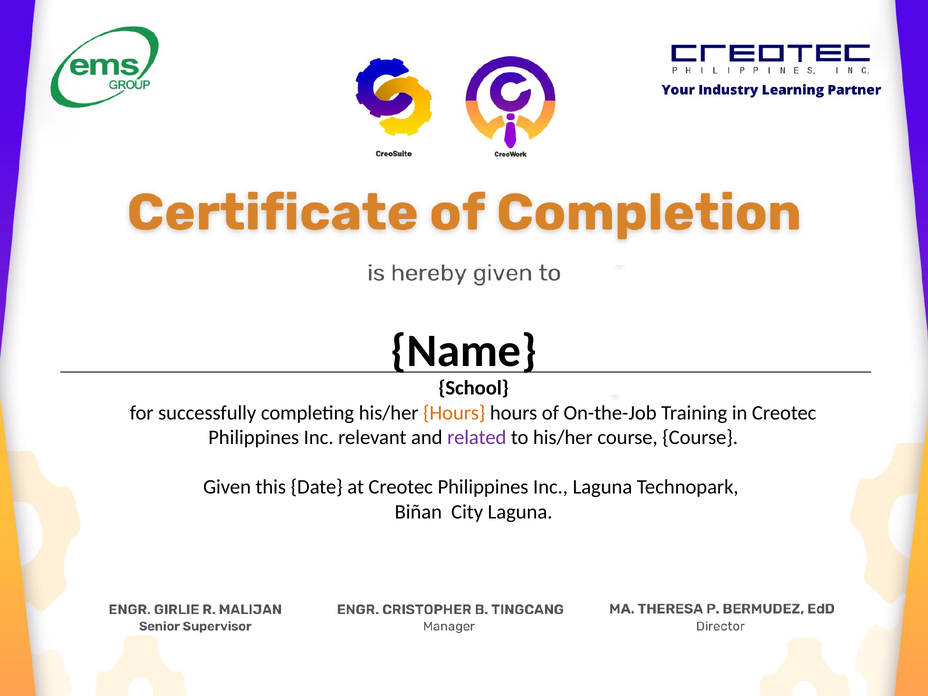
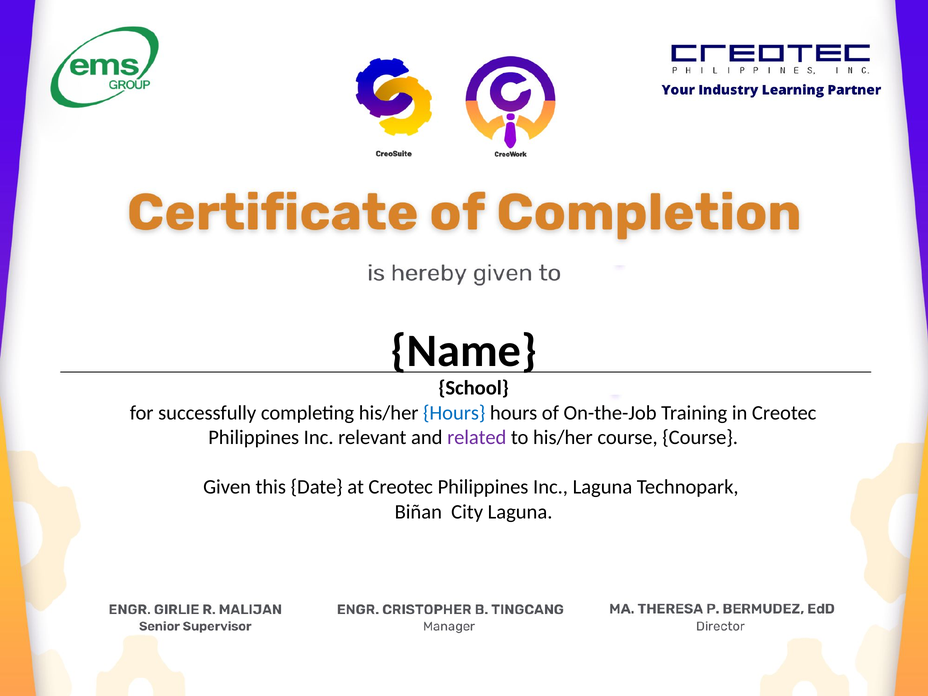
Hours at (454, 413) colour: orange -> blue
